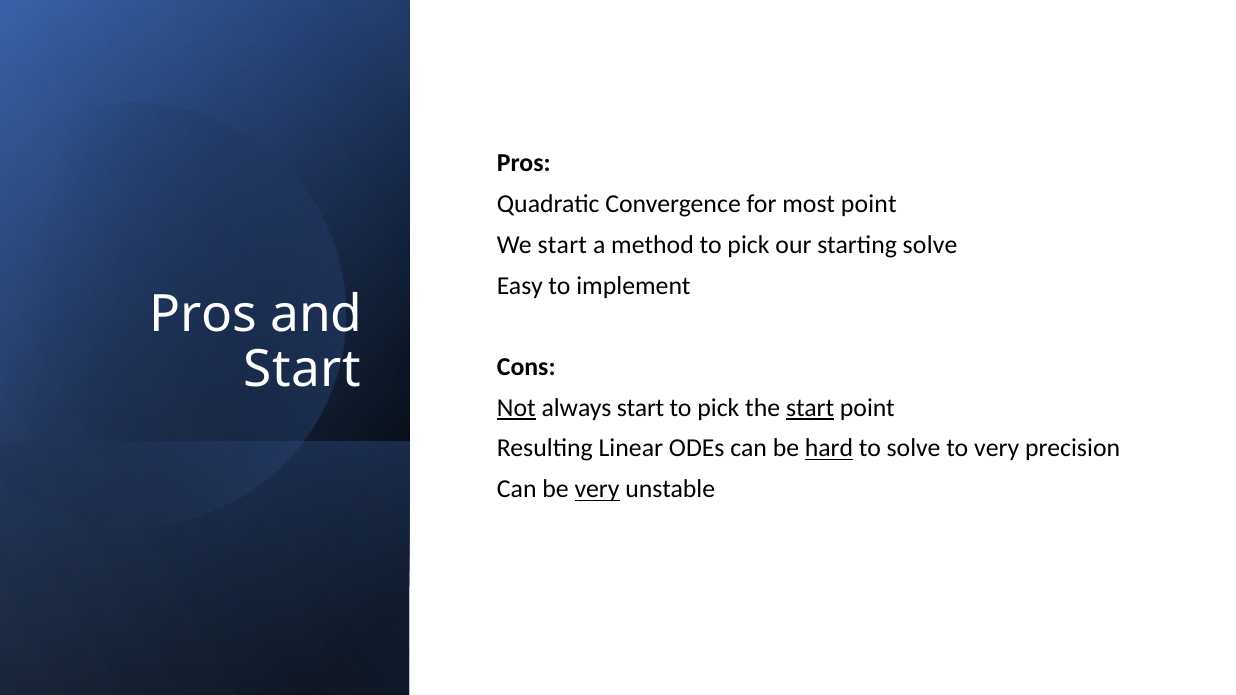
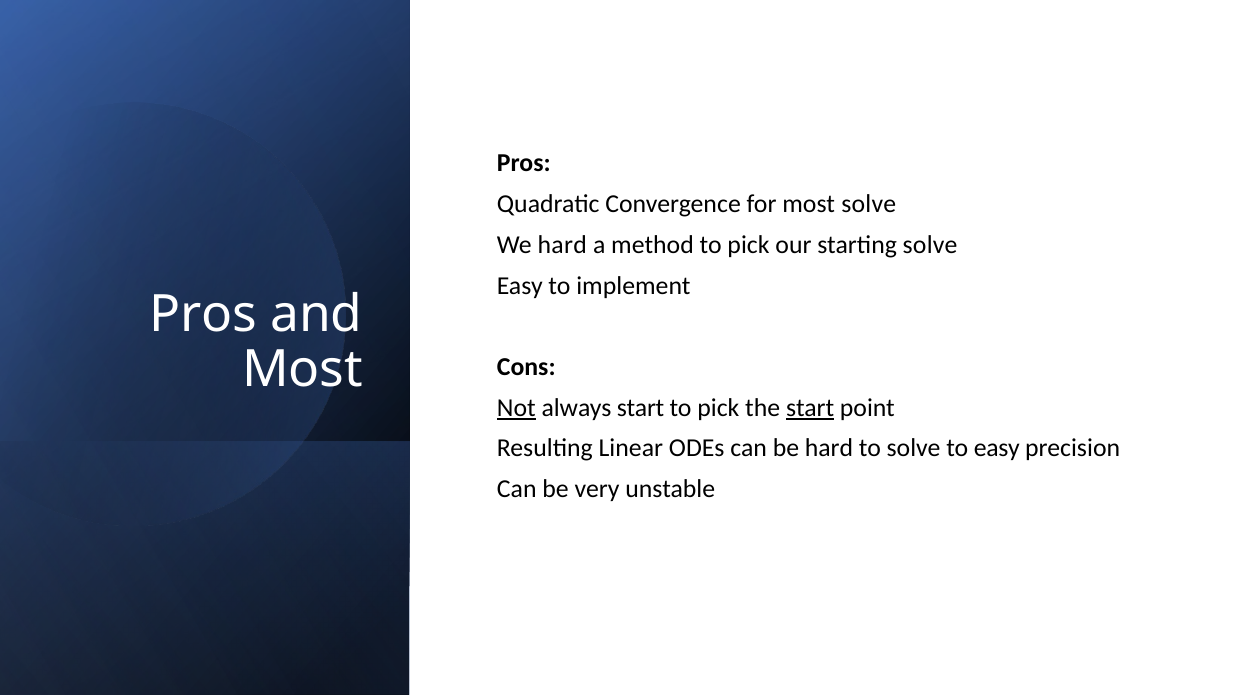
most point: point -> solve
We start: start -> hard
Start at (302, 370): Start -> Most
hard at (829, 449) underline: present -> none
to very: very -> easy
very at (597, 489) underline: present -> none
